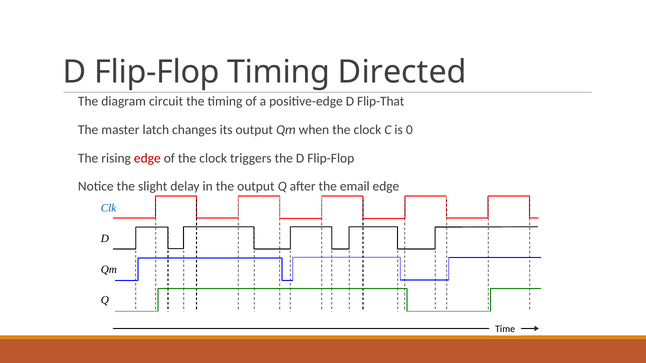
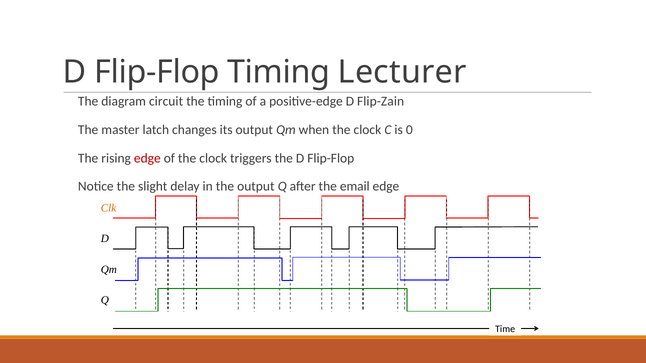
Directed: Directed -> Lecturer
Flip-That: Flip-That -> Flip-Zain
Clk colour: blue -> orange
